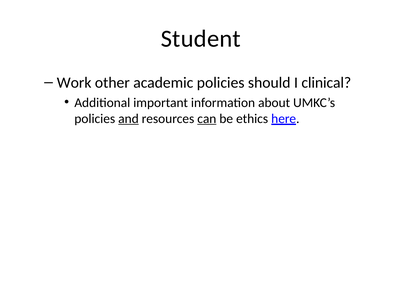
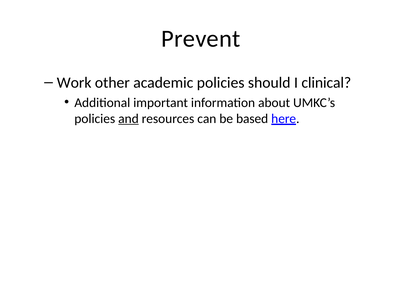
Student: Student -> Prevent
can underline: present -> none
ethics: ethics -> based
